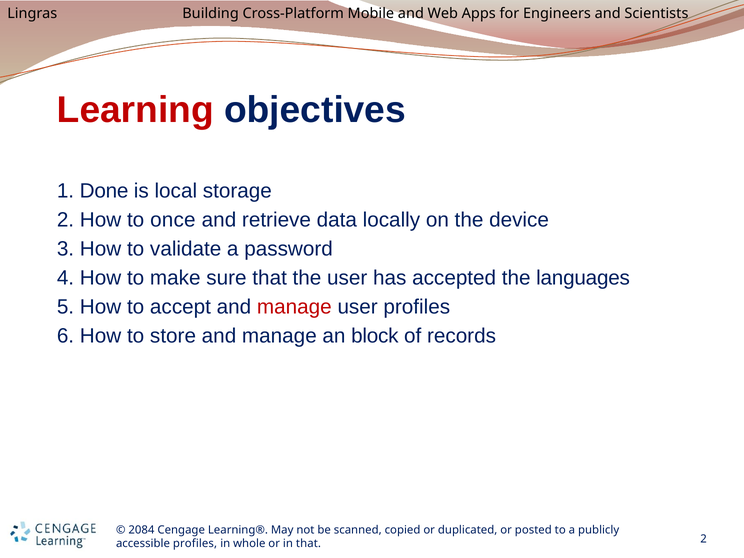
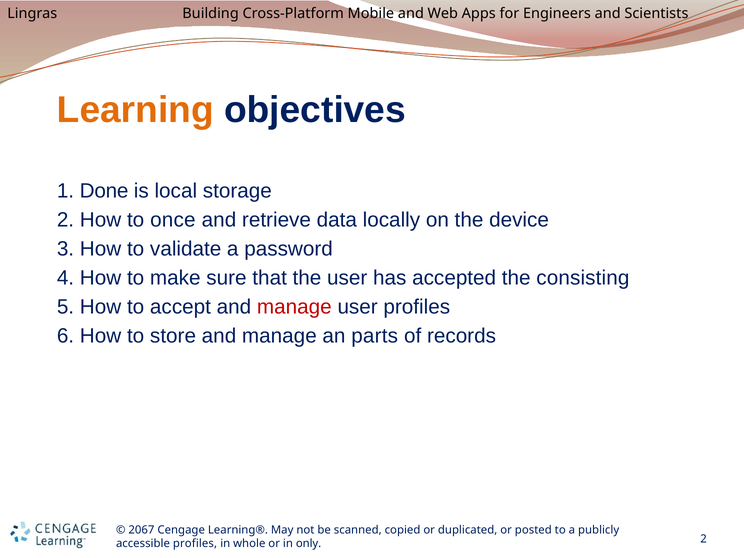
Learning colour: red -> orange
languages: languages -> consisting
block: block -> parts
2084: 2084 -> 2067
in that: that -> only
